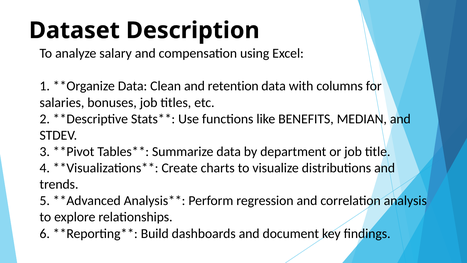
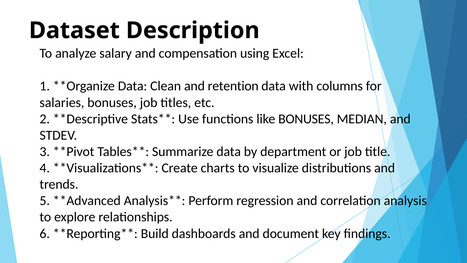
like BENEFITS: BENEFITS -> BONUSES
